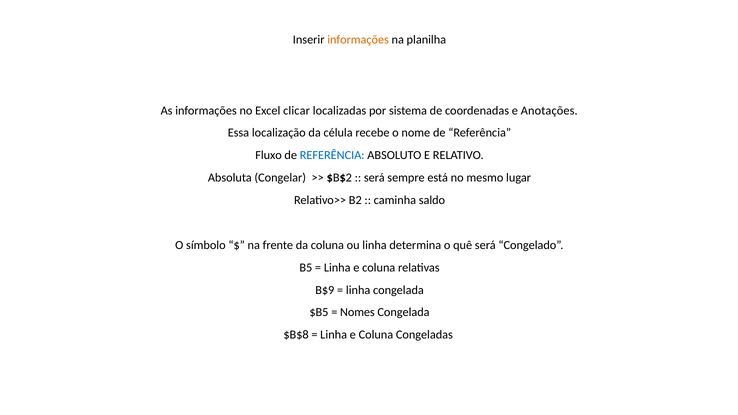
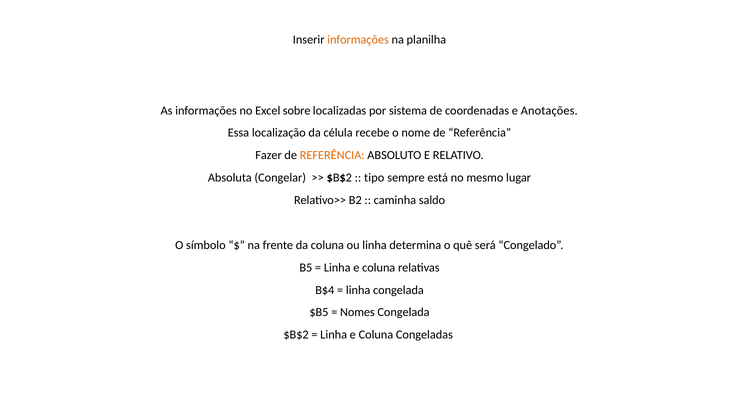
clicar: clicar -> sobre
Fluxo: Fluxo -> Fazer
REFERÊNCIA at (332, 155) colour: blue -> orange
será at (374, 178): será -> tipo
B$9: B$9 -> B$4
$B$8 at (296, 335): $B$8 -> $B$2
